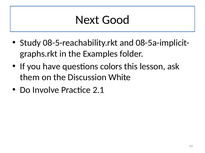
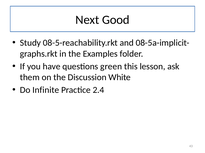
colors: colors -> green
Involve: Involve -> Infinite
2.1: 2.1 -> 2.4
